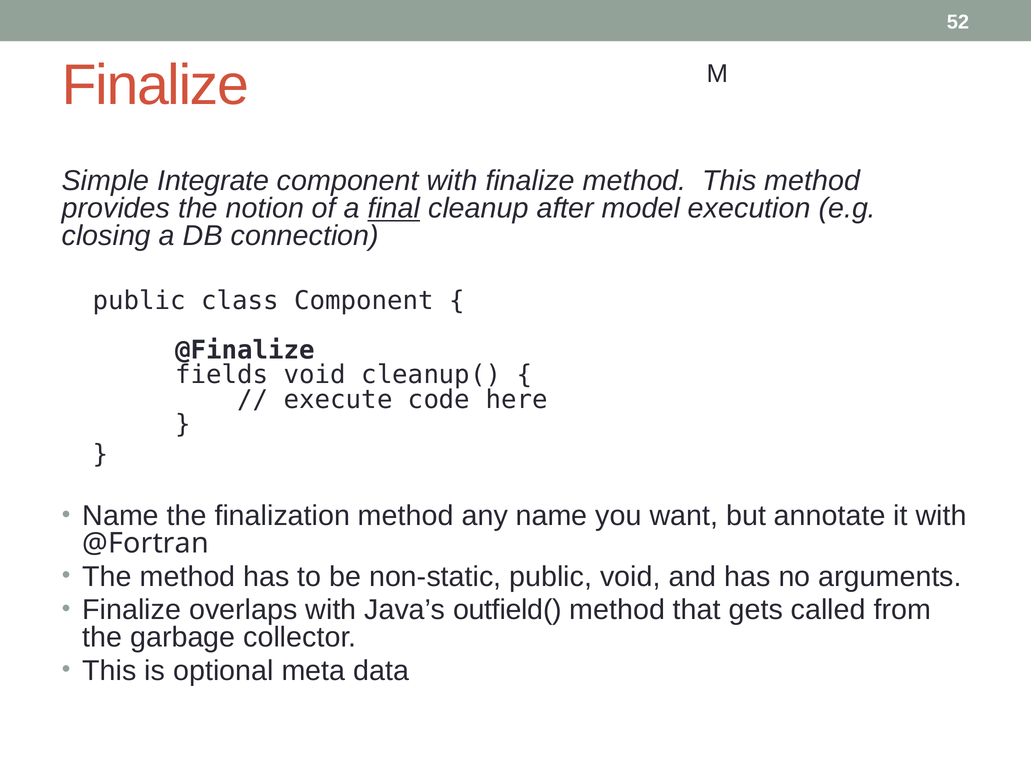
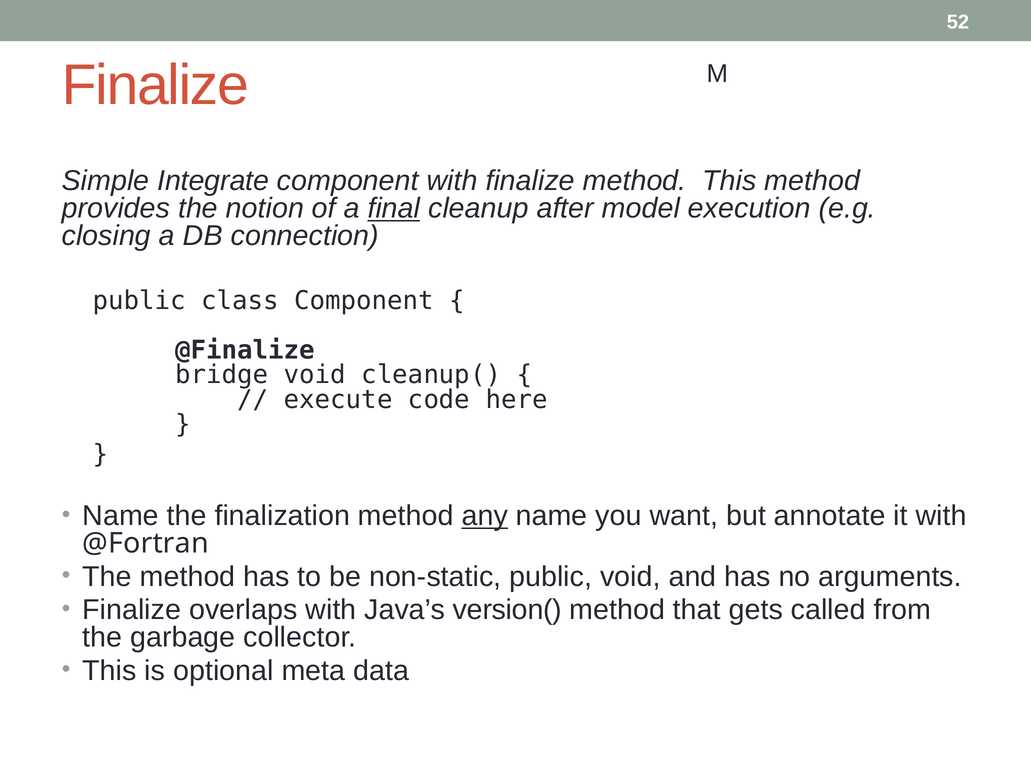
fields: fields -> bridge
any underline: none -> present
outfield(: outfield( -> version(
